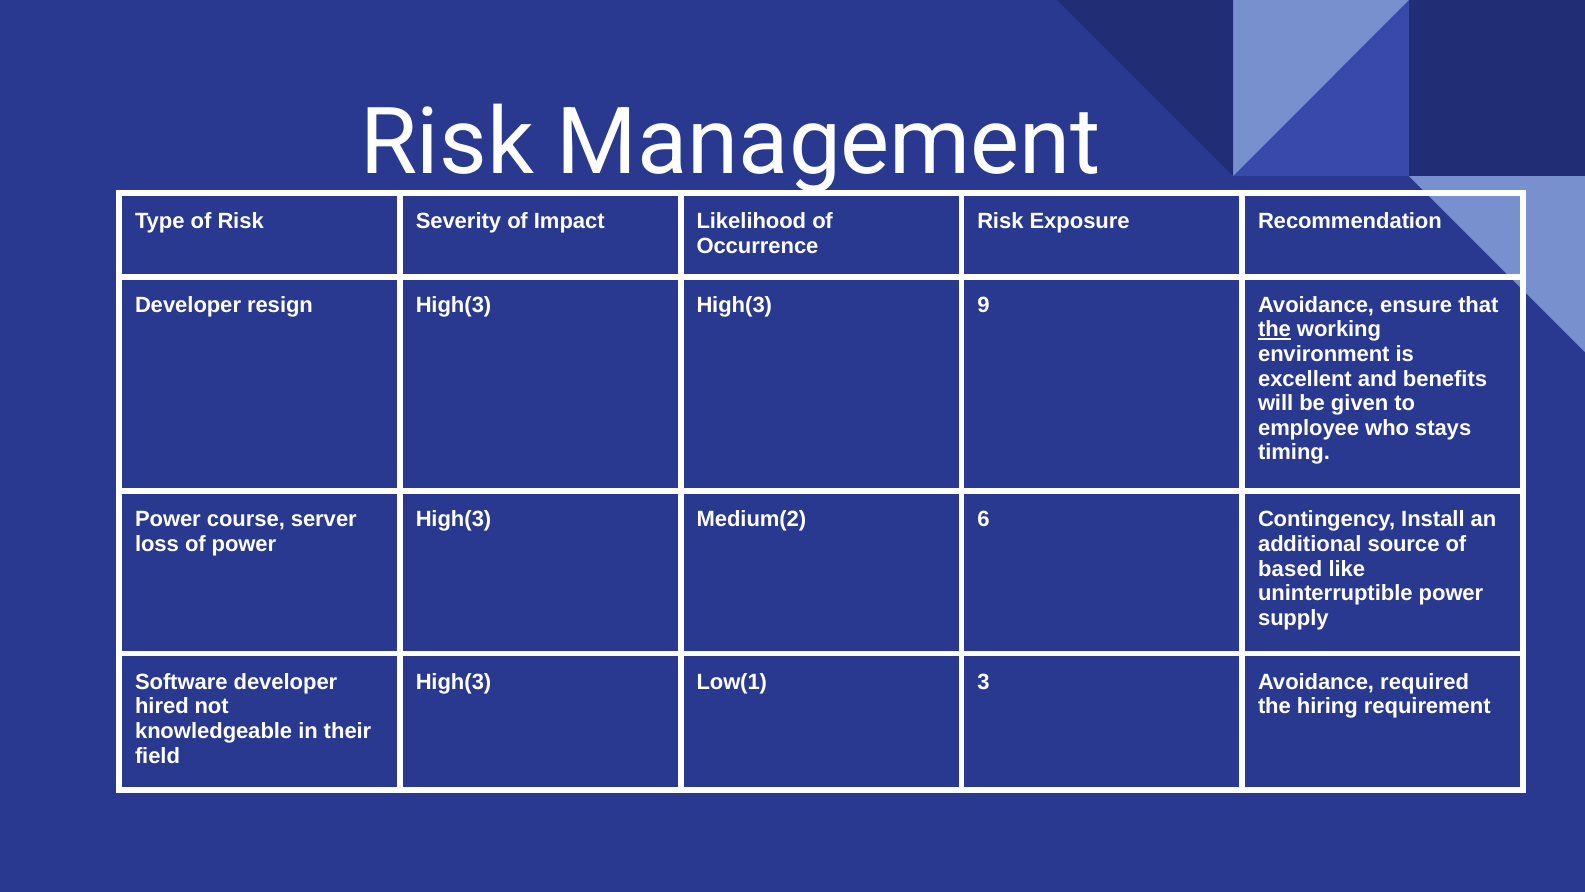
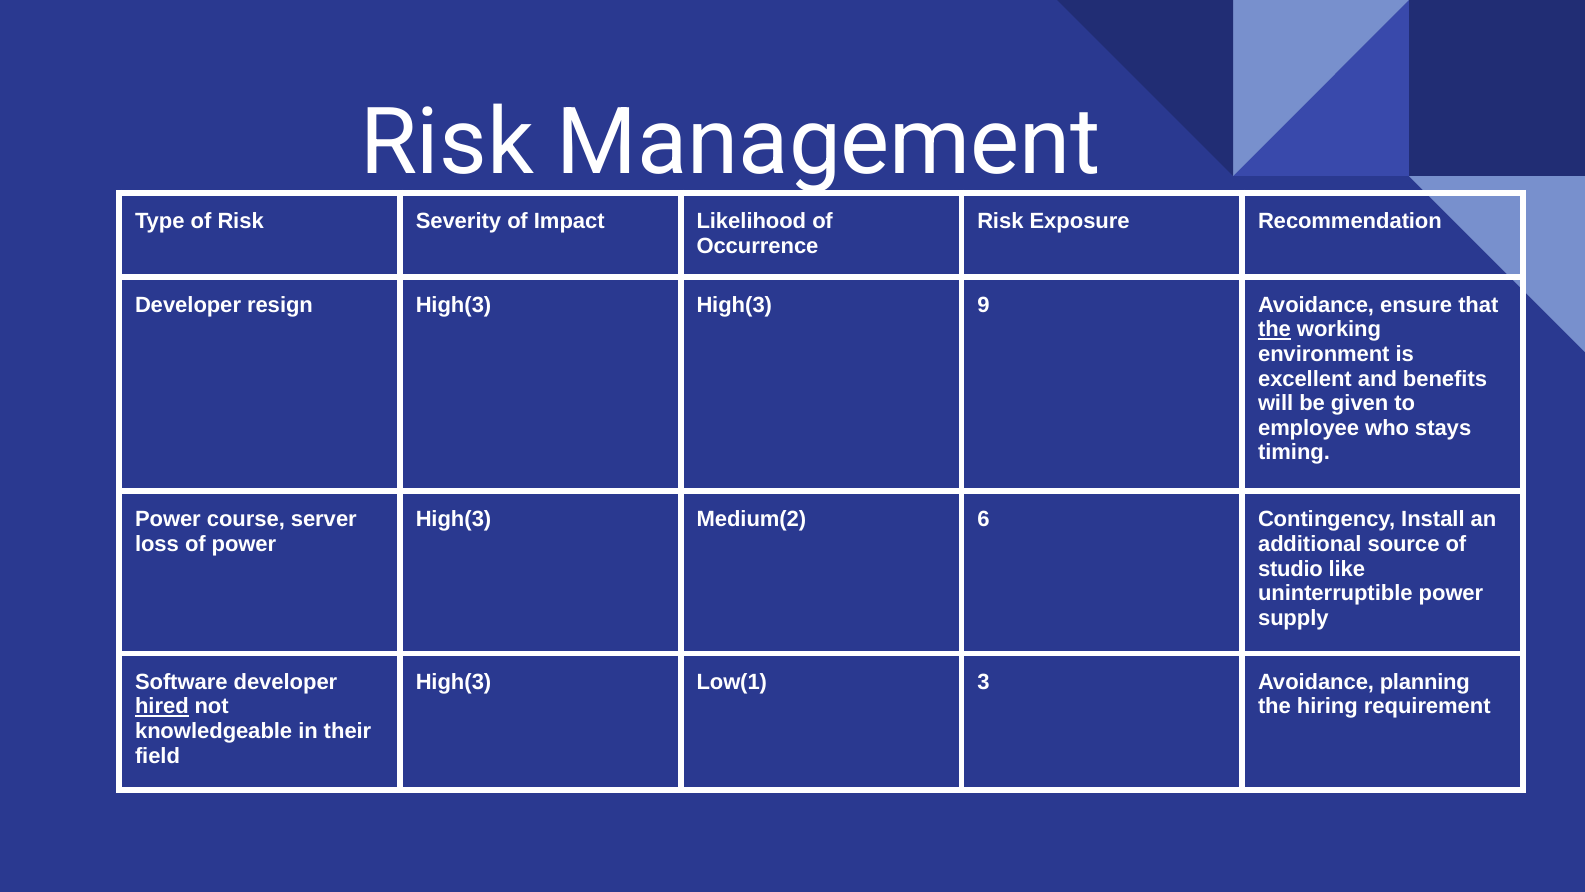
based: based -> studio
required: required -> planning
hired underline: none -> present
